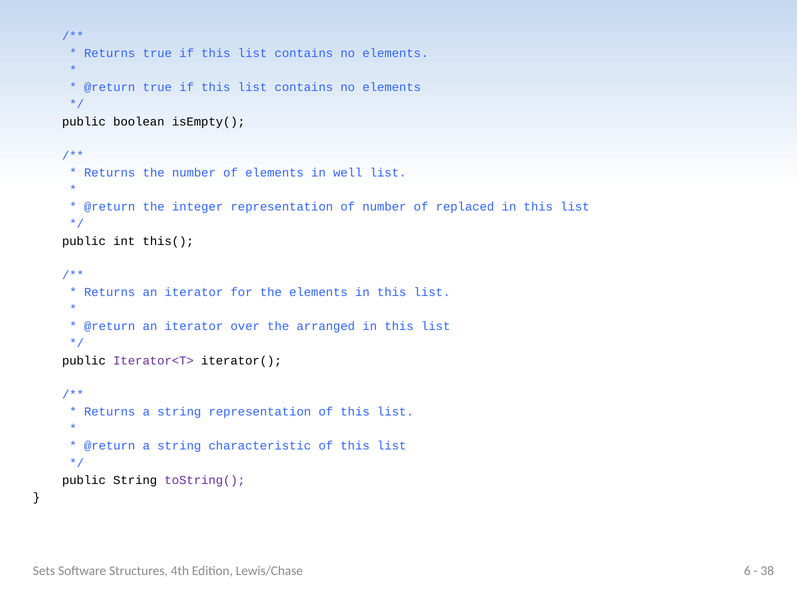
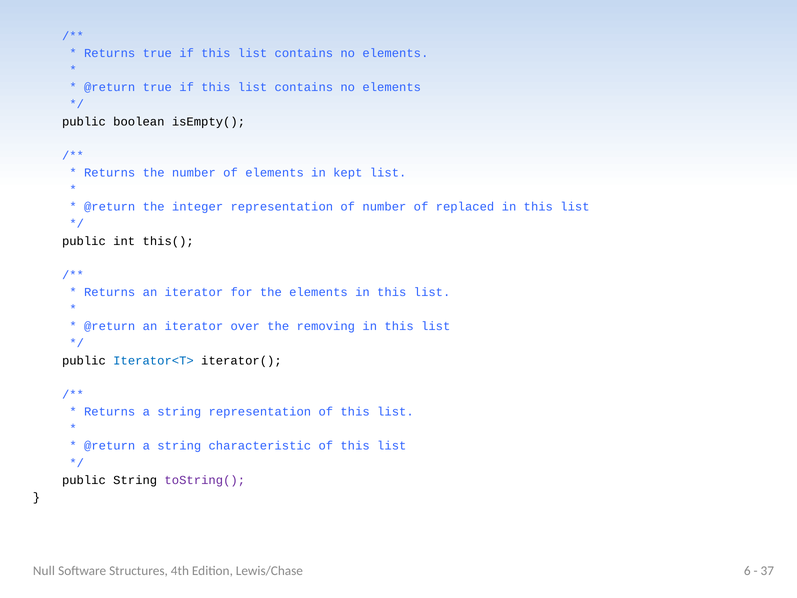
well: well -> kept
arranged: arranged -> removing
Iterator<T> colour: purple -> blue
Sets: Sets -> Null
38: 38 -> 37
